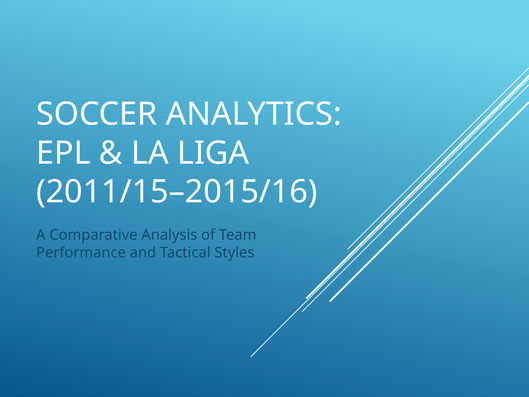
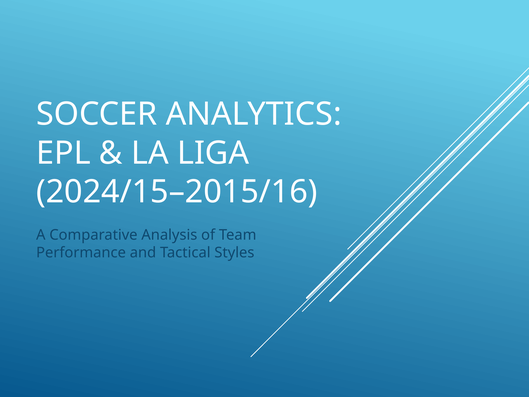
2011/15–2015/16: 2011/15–2015/16 -> 2024/15–2015/16
